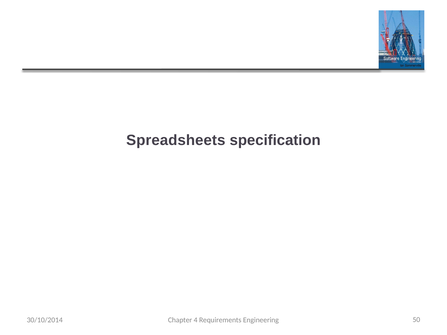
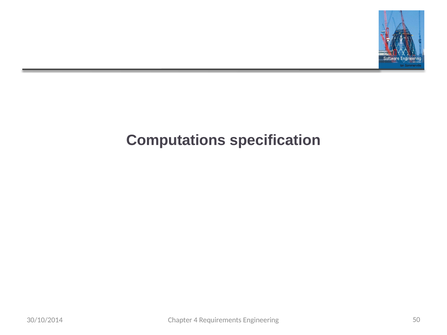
Spreadsheets: Spreadsheets -> Computations
